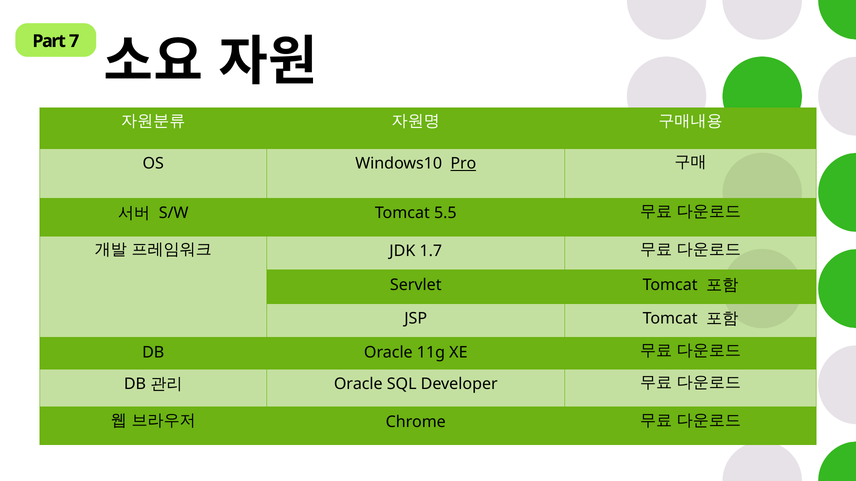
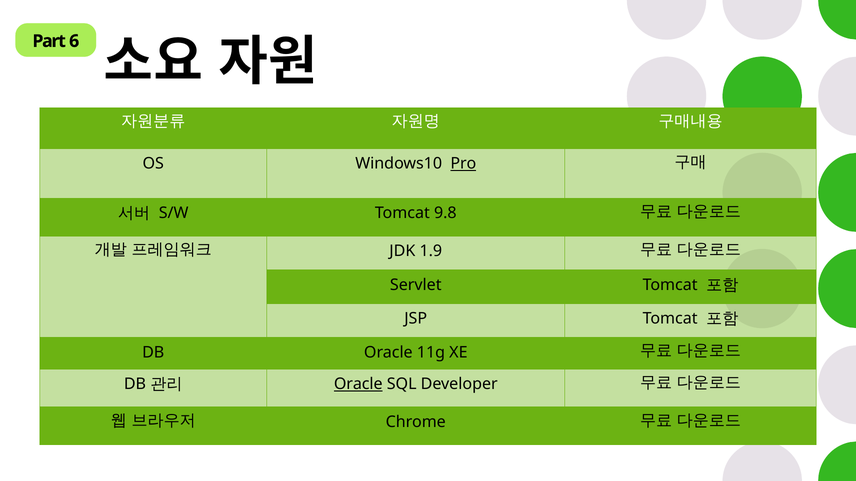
7: 7 -> 6
5.5: 5.5 -> 9.8
1.7: 1.7 -> 1.9
Oracle at (358, 384) underline: none -> present
